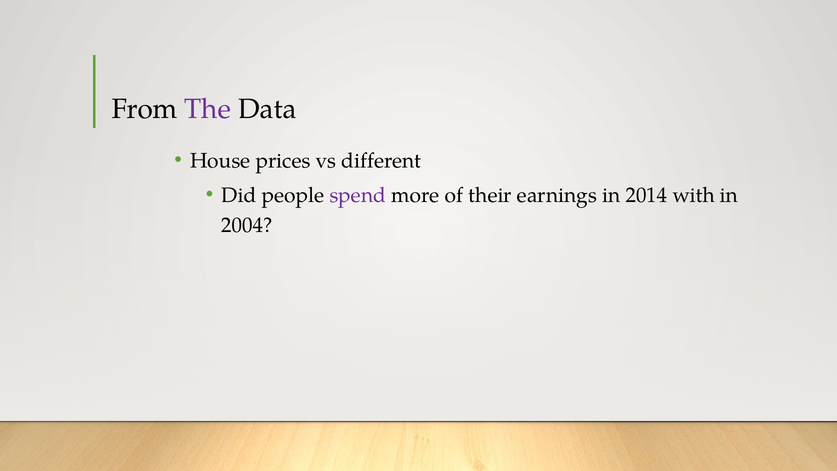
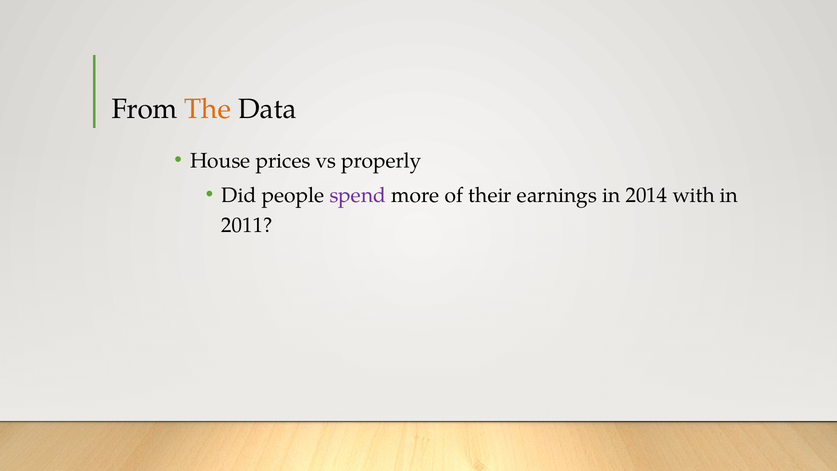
The colour: purple -> orange
different: different -> properly
2004: 2004 -> 2011
